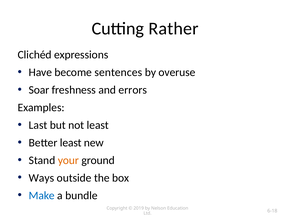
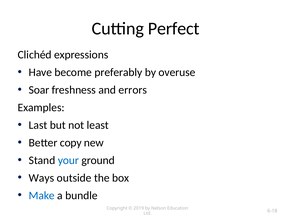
Rather: Rather -> Perfect
sentences: sentences -> preferably
Better least: least -> copy
your colour: orange -> blue
